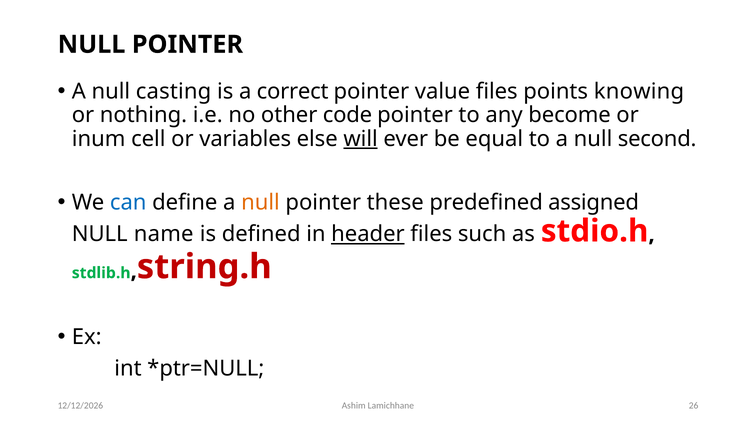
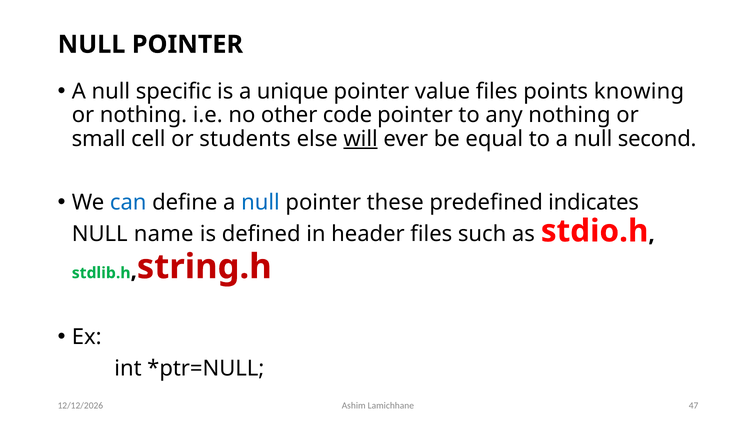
casting: casting -> specific
correct: correct -> unique
any become: become -> nothing
inum: inum -> small
variables: variables -> students
null at (260, 202) colour: orange -> blue
assigned: assigned -> indicates
header underline: present -> none
26: 26 -> 47
